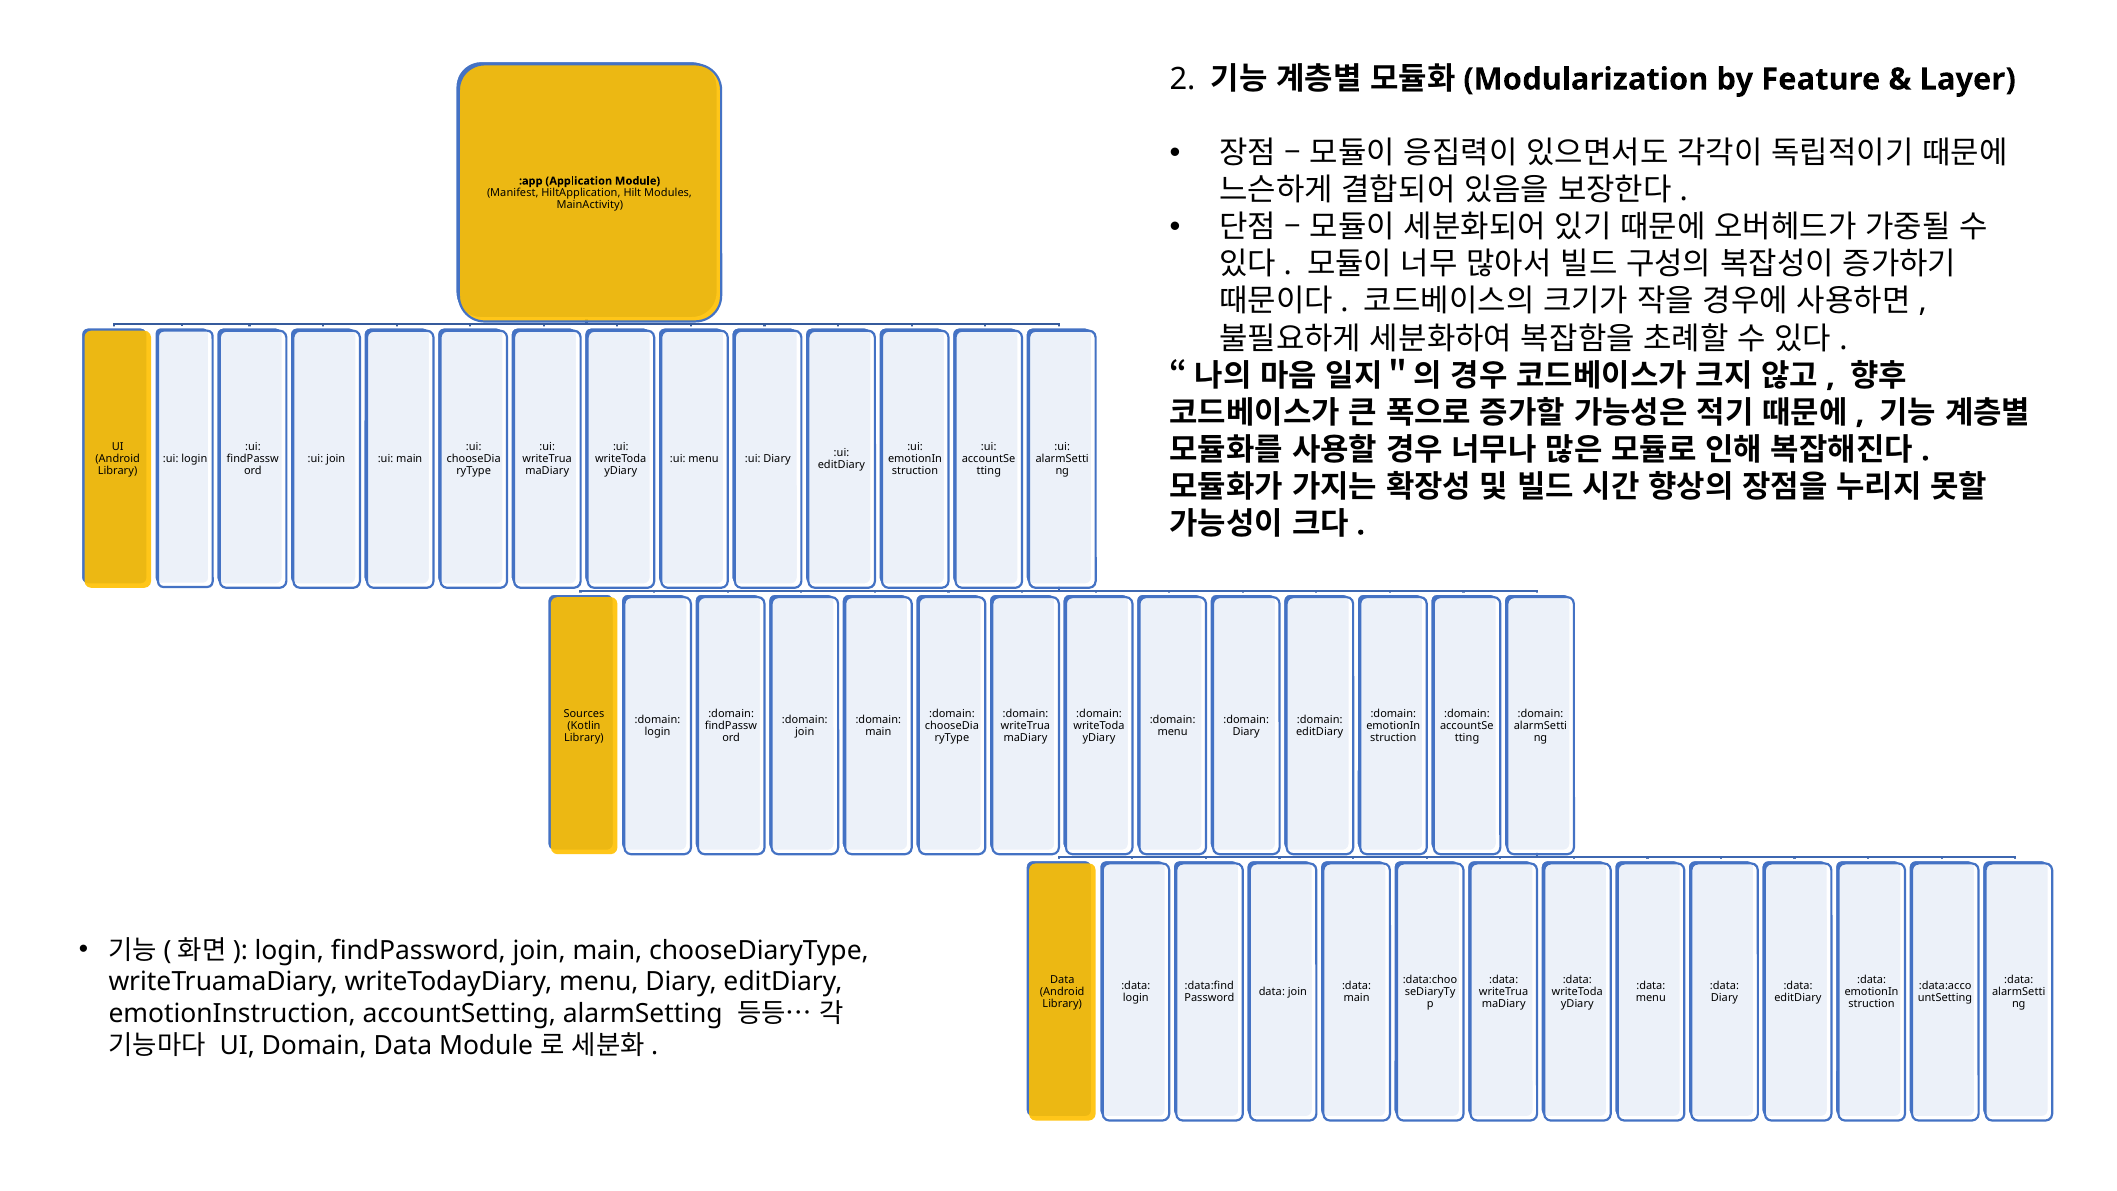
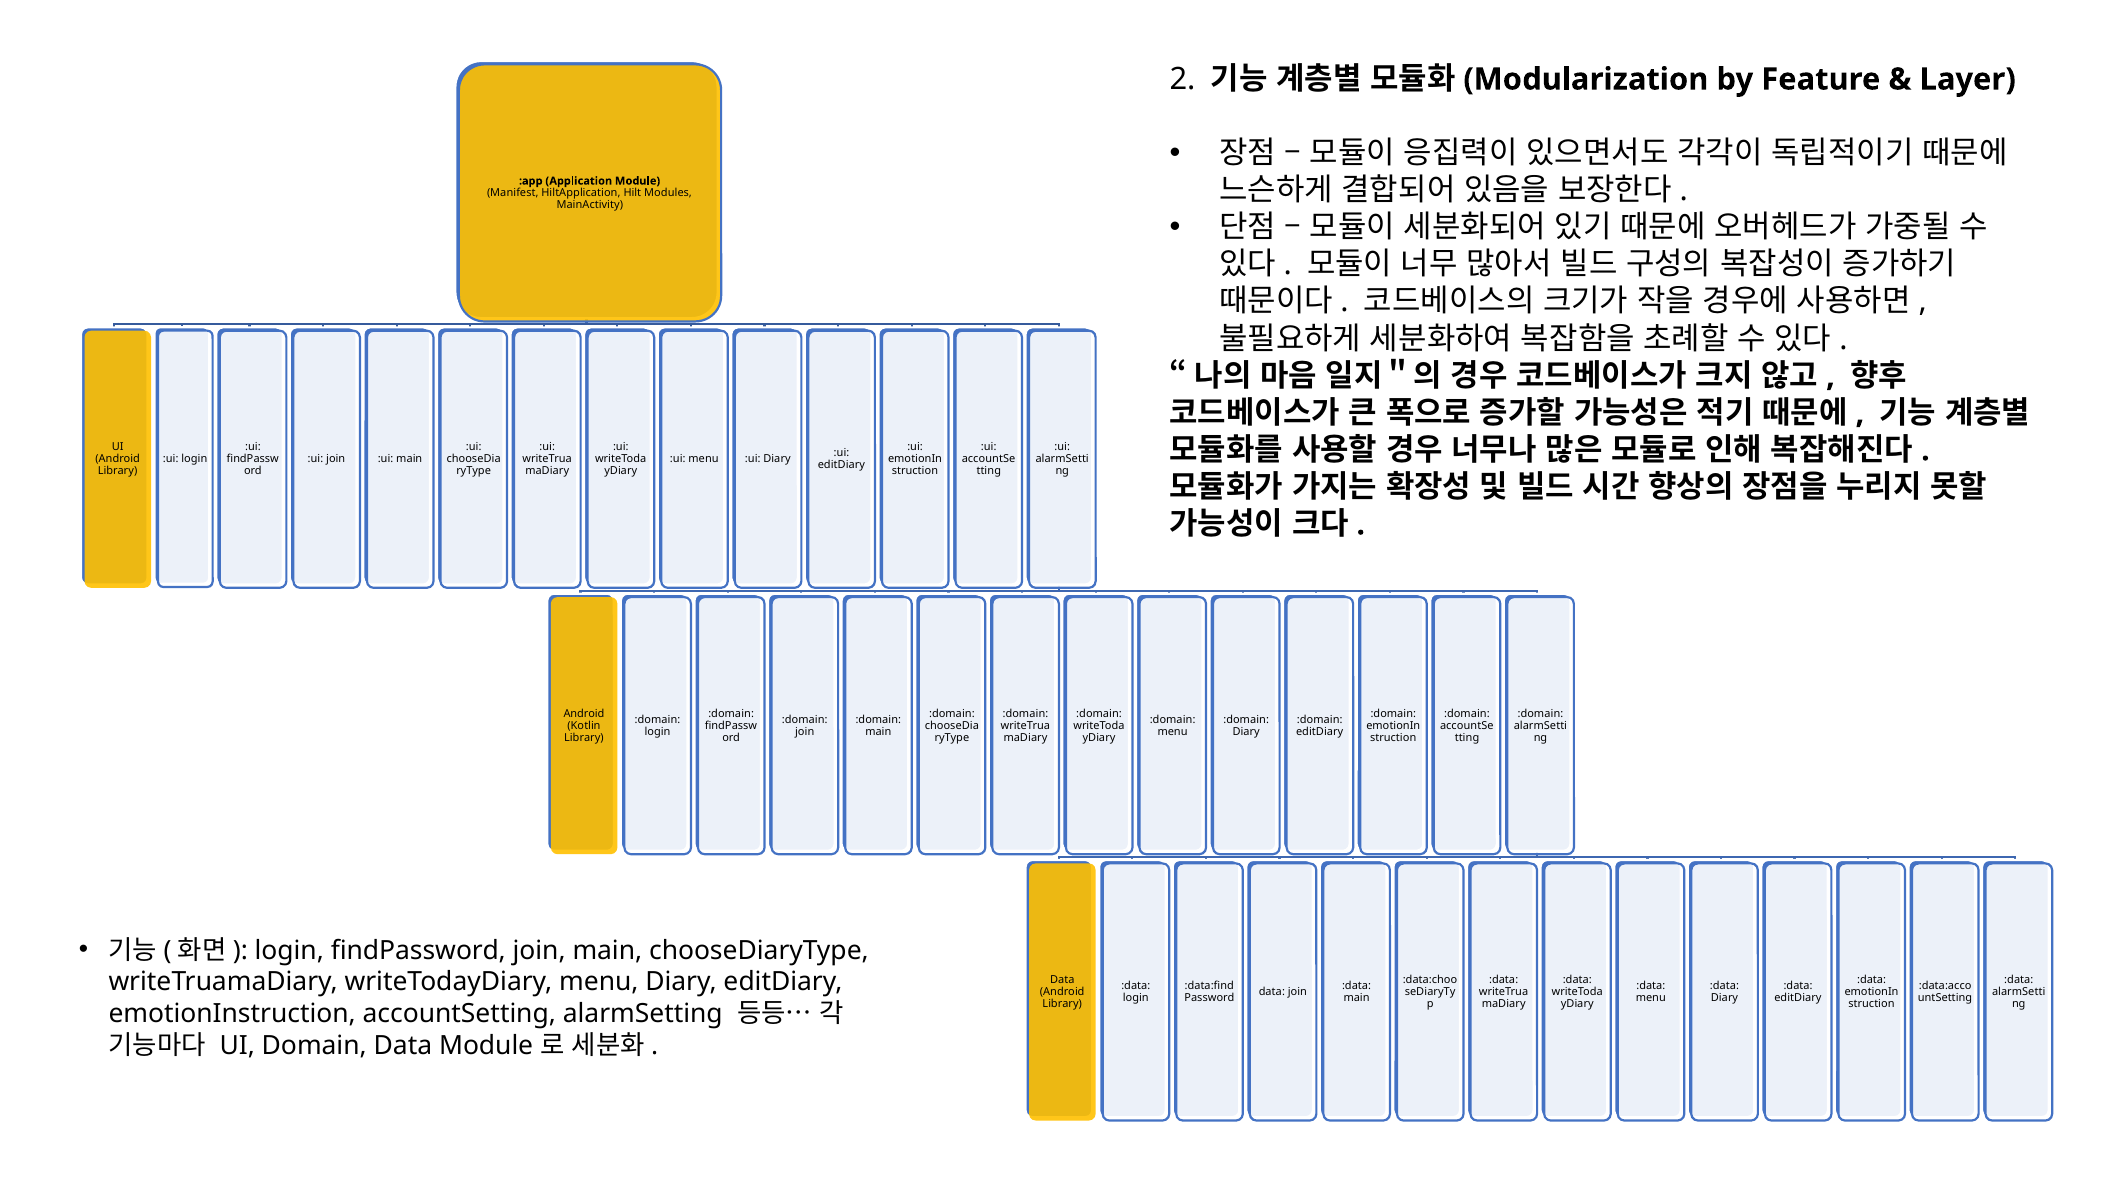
Sources at (584, 714): Sources -> Android
